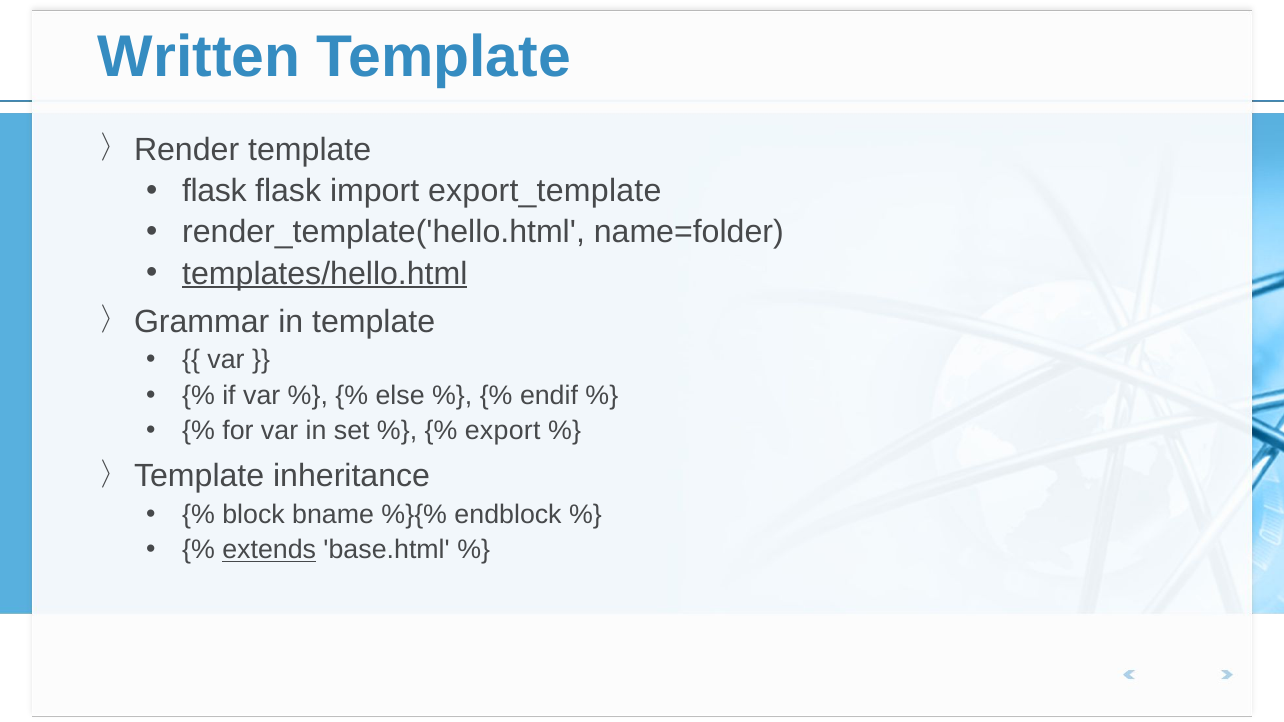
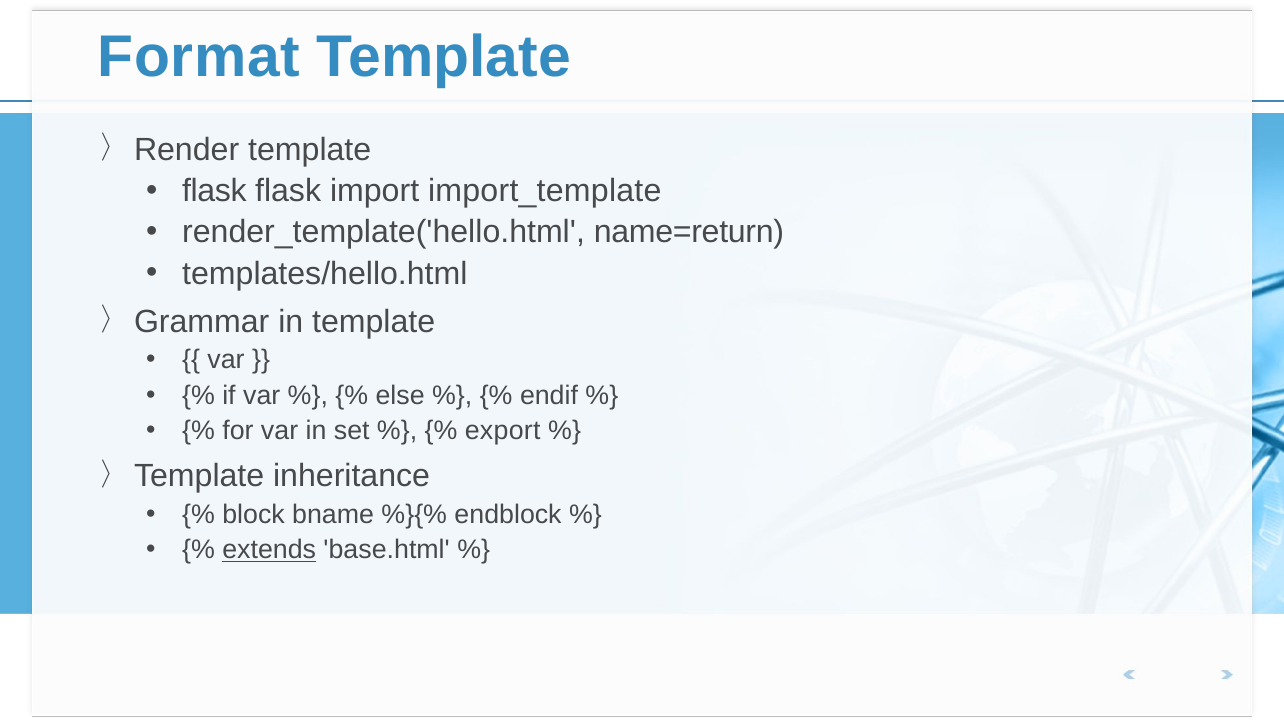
Written: Written -> Format
export_template: export_template -> import_template
name=folder: name=folder -> name=return
templates/hello.html underline: present -> none
